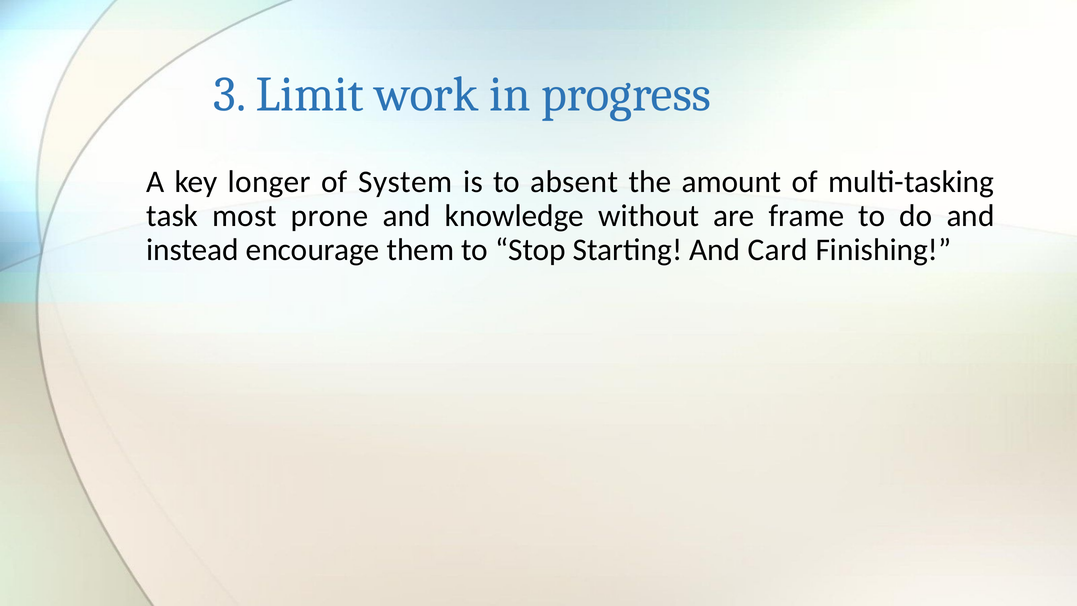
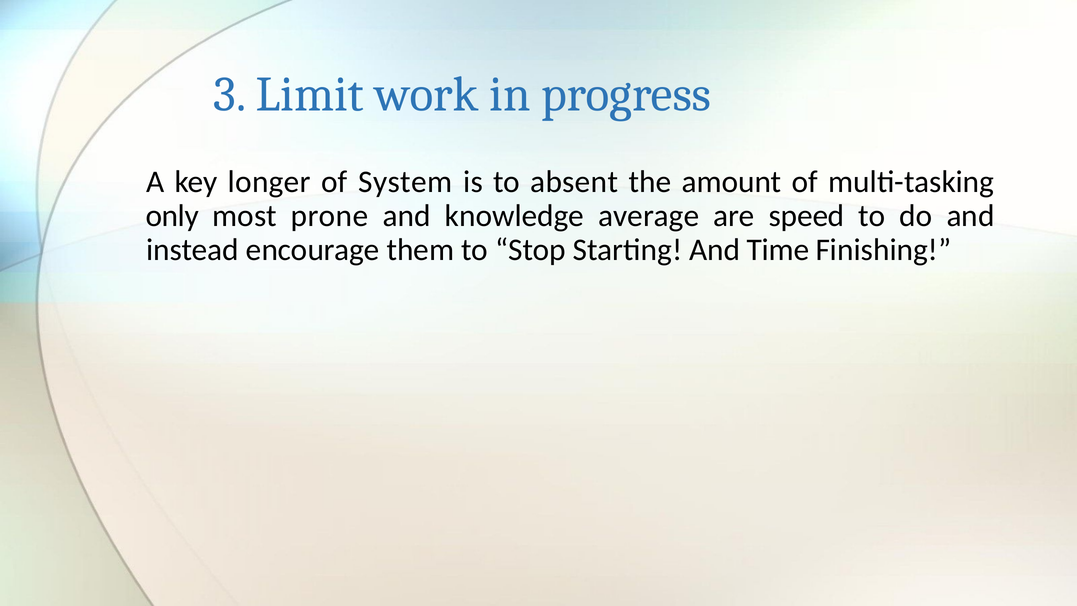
task: task -> only
without: without -> average
frame: frame -> speed
Card: Card -> Time
